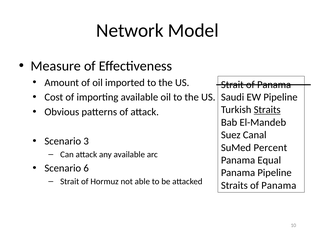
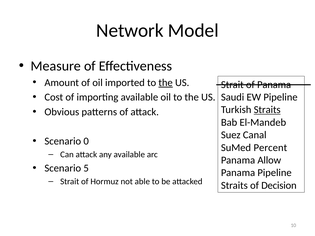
the at (166, 83) underline: none -> present
3: 3 -> 0
Equal: Equal -> Allow
6: 6 -> 5
Straits of Panama: Panama -> Decision
